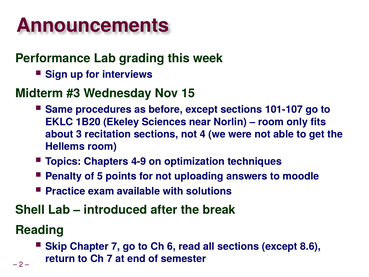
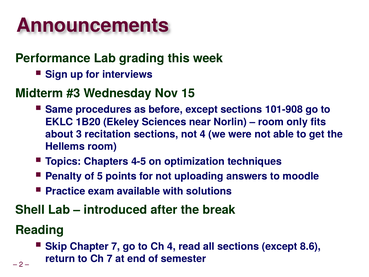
101-107: 101-107 -> 101-908
4-9: 4-9 -> 4-5
Ch 6: 6 -> 4
